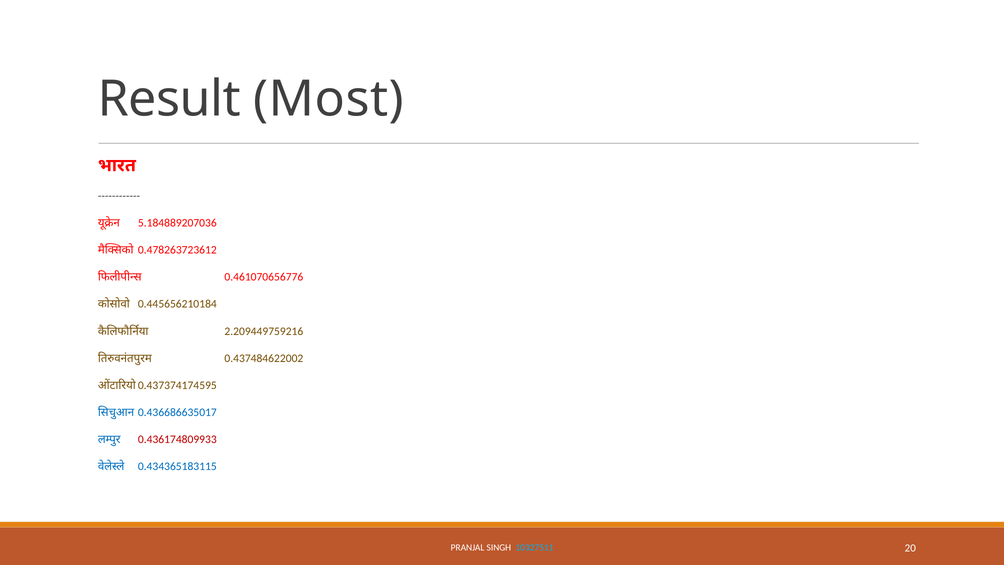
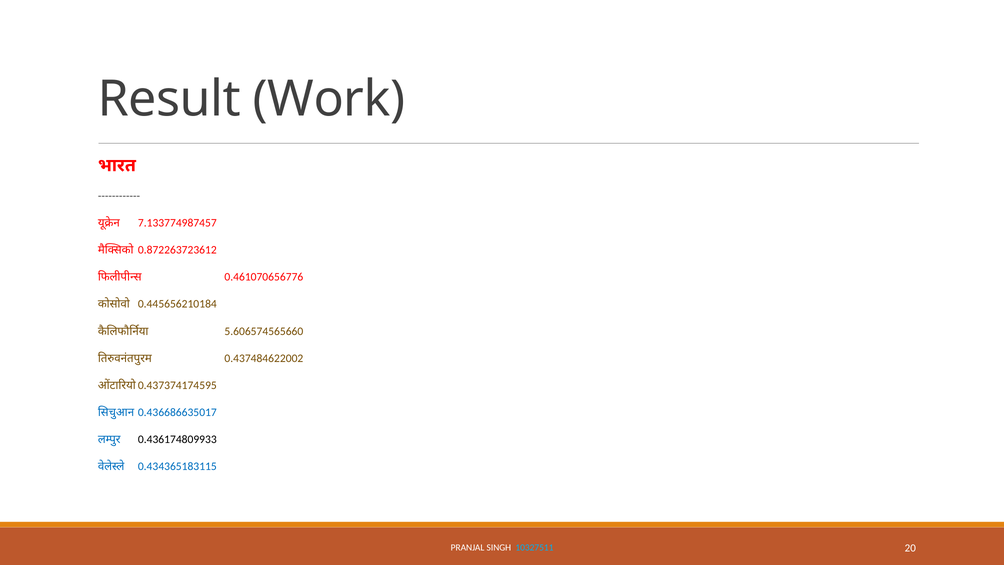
Most: Most -> Work
5.184889207036: 5.184889207036 -> 7.133774987457
0.478263723612: 0.478263723612 -> 0.872263723612
2.209449759216: 2.209449759216 -> 5.606574565660
0.436174809933 colour: red -> black
